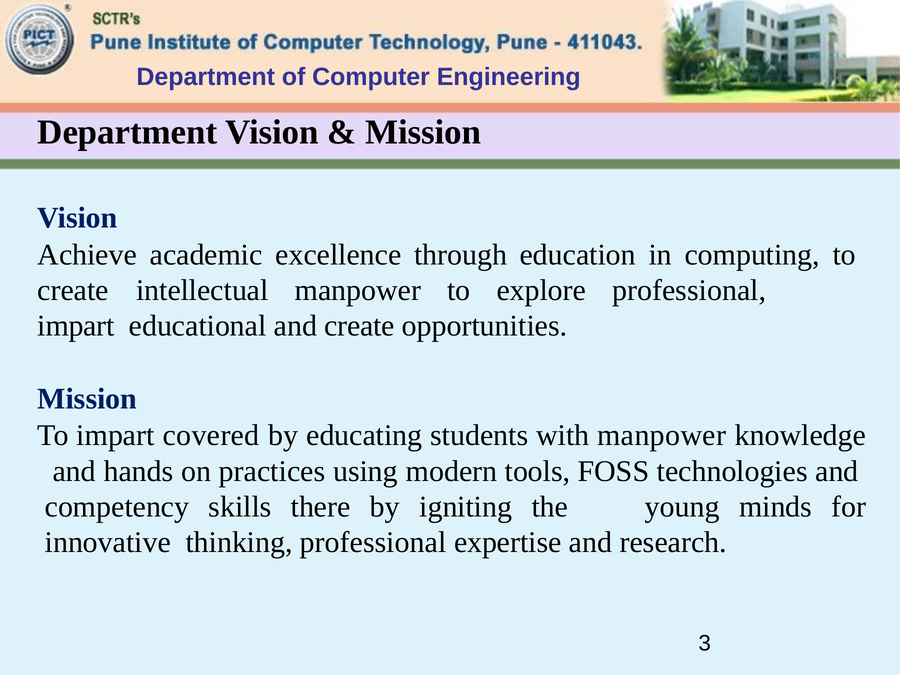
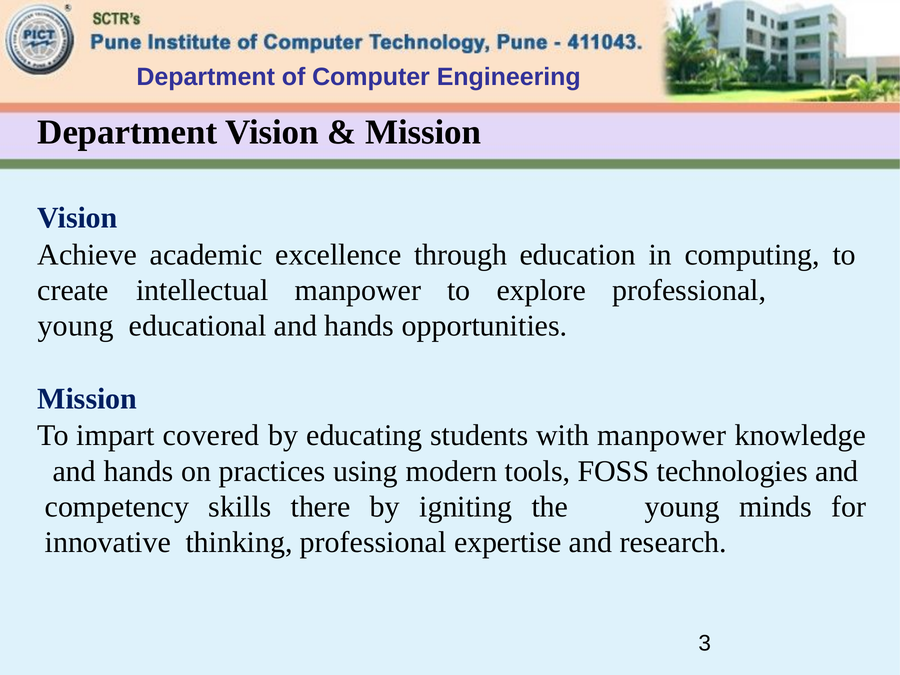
impart at (76, 326): impart -> young
educational and create: create -> hands
